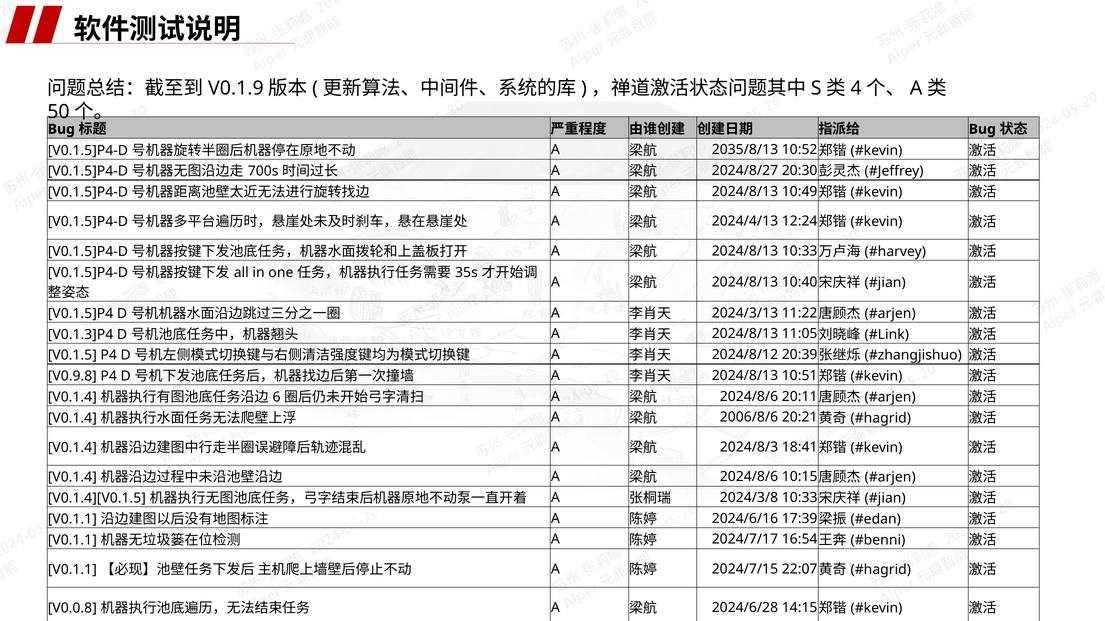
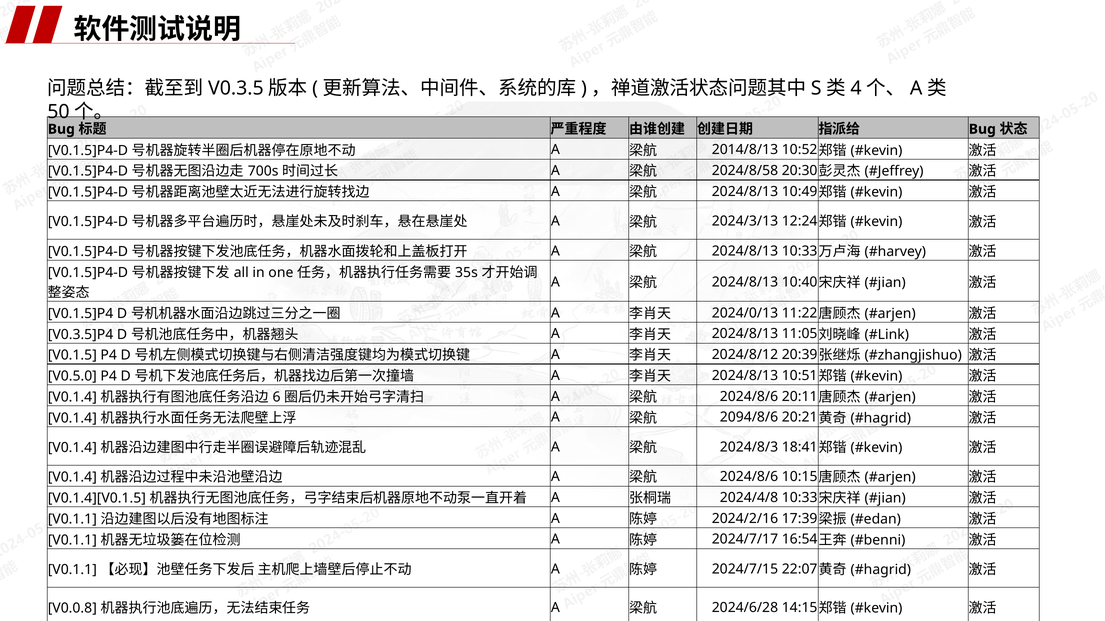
V0.1.9: V0.1.9 -> V0.3.5
2035/8/13: 2035/8/13 -> 2014/8/13
2024/8/27: 2024/8/27 -> 2024/8/58
2024/4/13: 2024/4/13 -> 2024/3/13
2024/3/13: 2024/3/13 -> 2024/0/13
V0.1.3]P4: V0.1.3]P4 -> V0.3.5]P4
V0.9.8: V0.9.8 -> V0.5.0
2006/8/6: 2006/8/6 -> 2094/8/6
2024/3/8: 2024/3/8 -> 2024/4/8
2024/6/16: 2024/6/16 -> 2024/2/16
